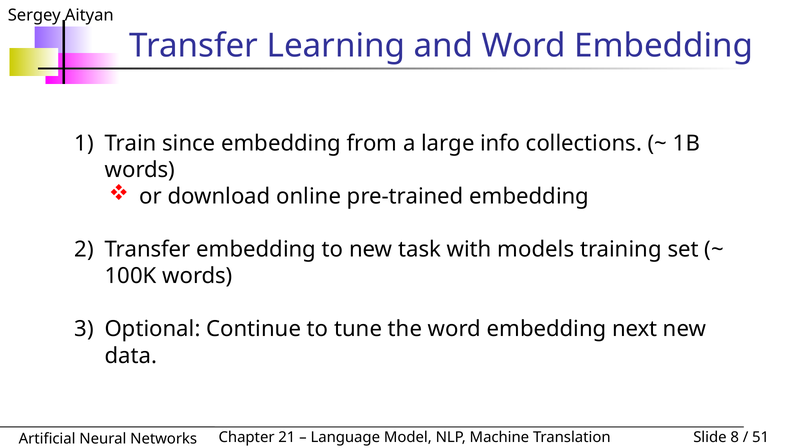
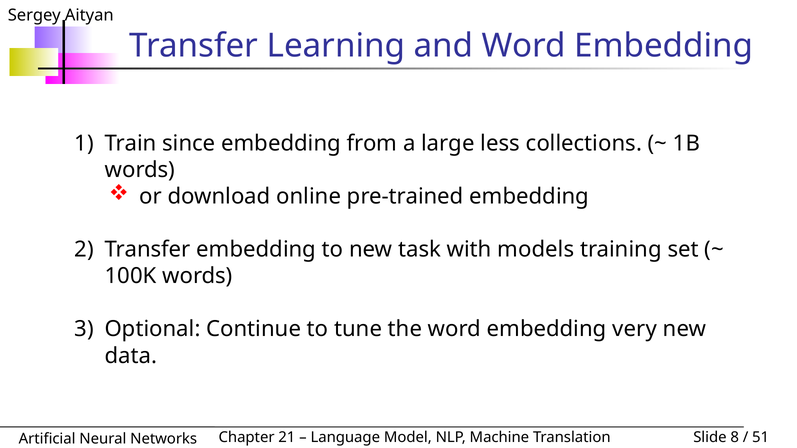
info: info -> less
next: next -> very
